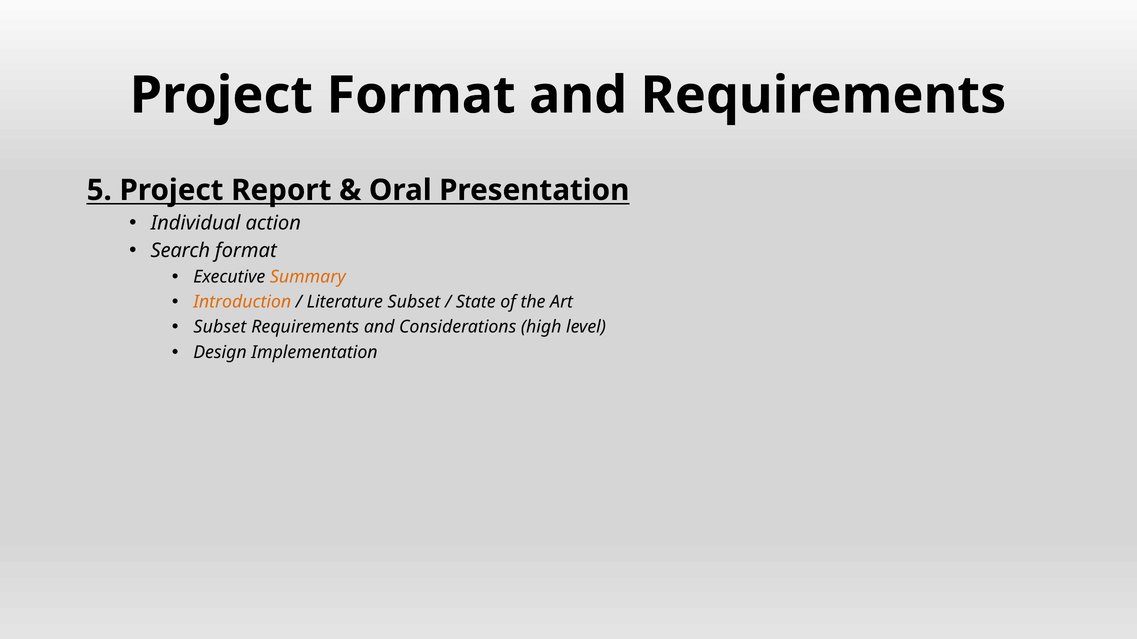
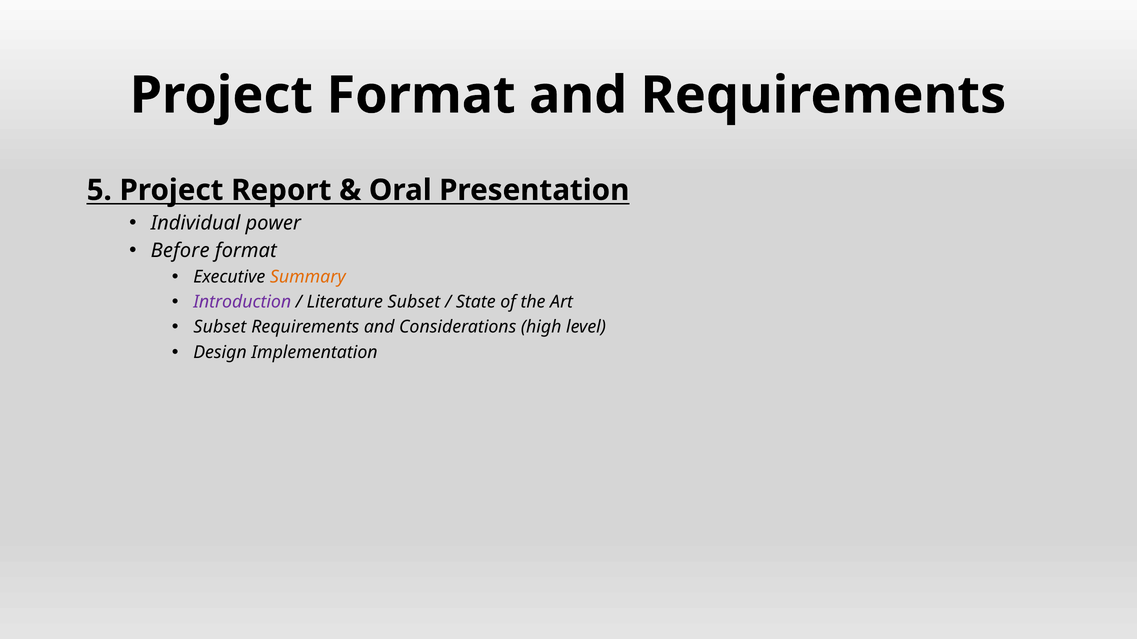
action: action -> power
Search: Search -> Before
Introduction colour: orange -> purple
